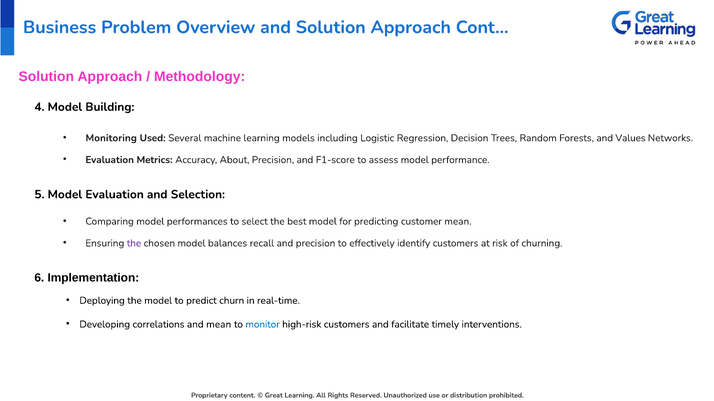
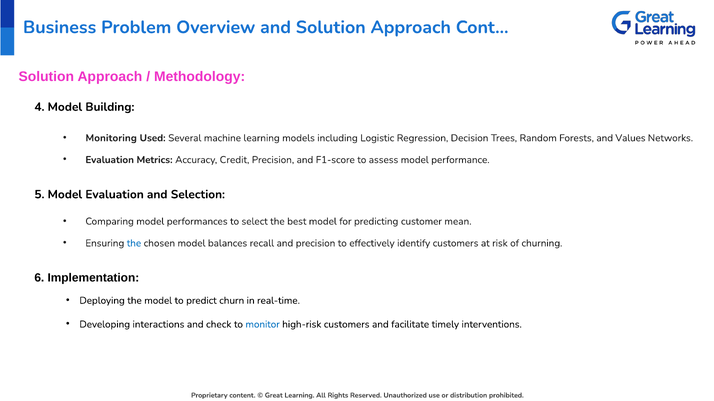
About: About -> Credit
the at (134, 244) colour: purple -> blue
correlations: correlations -> interactions
and mean: mean -> check
